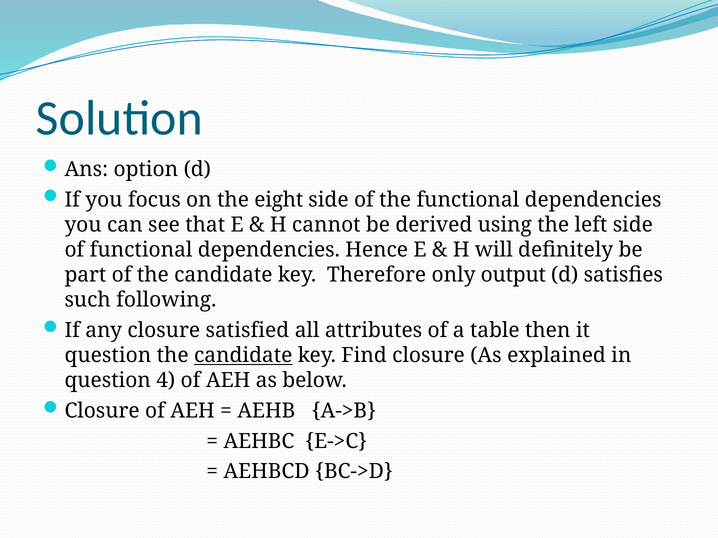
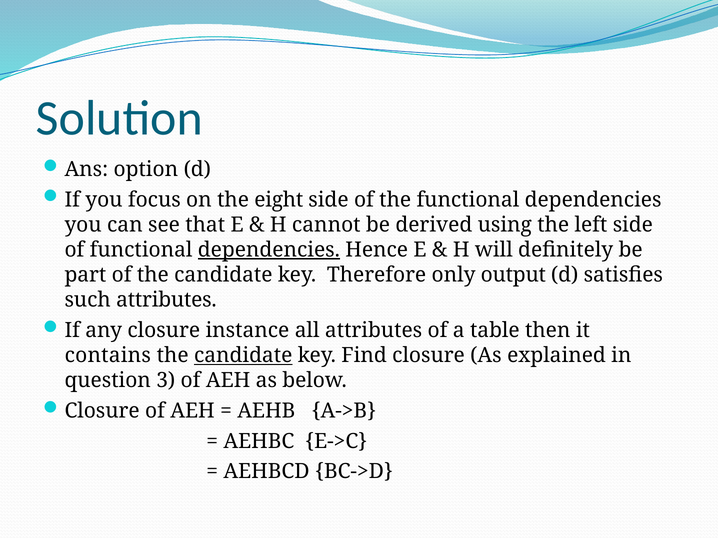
dependencies at (269, 250) underline: none -> present
such following: following -> attributes
satisfied: satisfied -> instance
question at (108, 356): question -> contains
4: 4 -> 3
